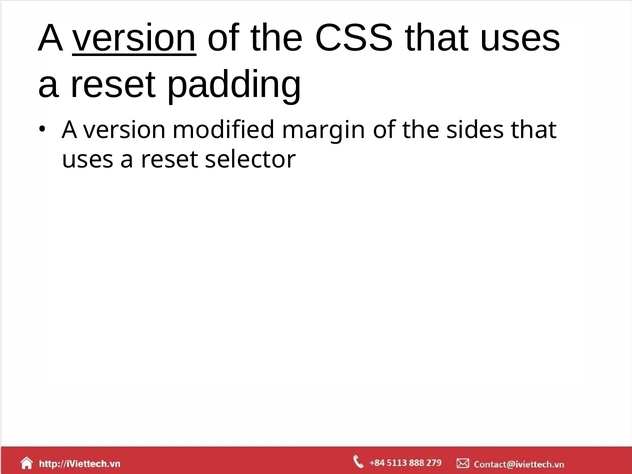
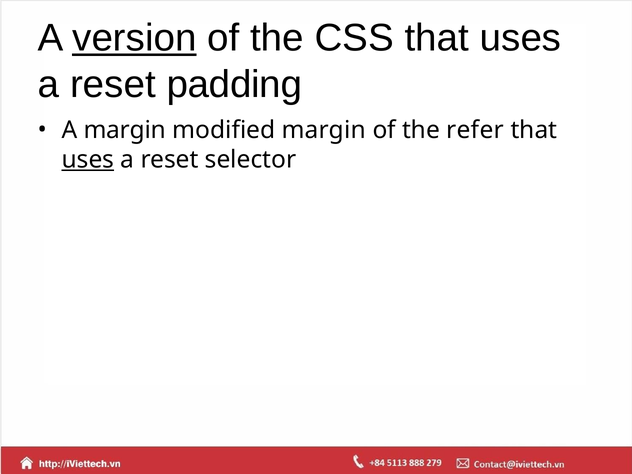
version at (125, 130): version -> margin
sides: sides -> refer
uses at (88, 160) underline: none -> present
